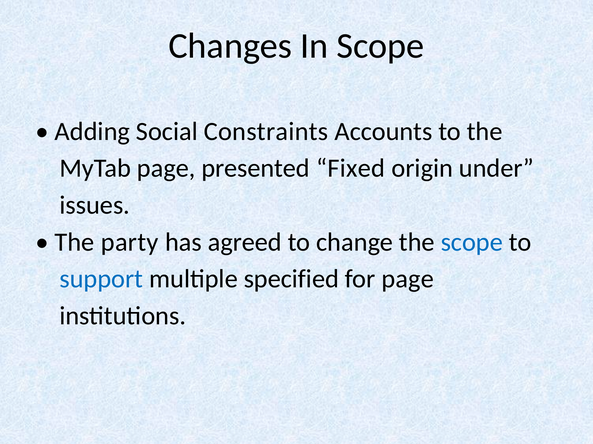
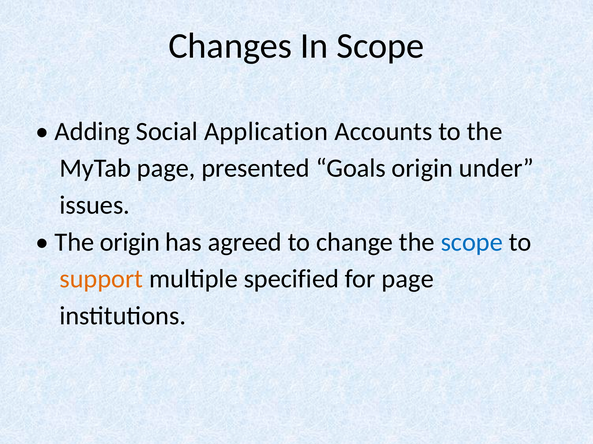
Constraints: Constraints -> Application
Fixed: Fixed -> Goals
The party: party -> origin
support colour: blue -> orange
